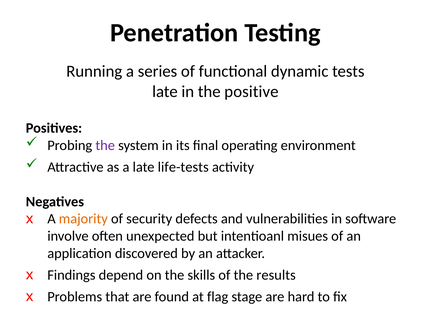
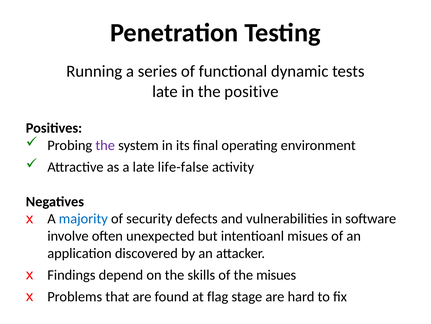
life-tests: life-tests -> life-false
majority colour: orange -> blue
the results: results -> misues
